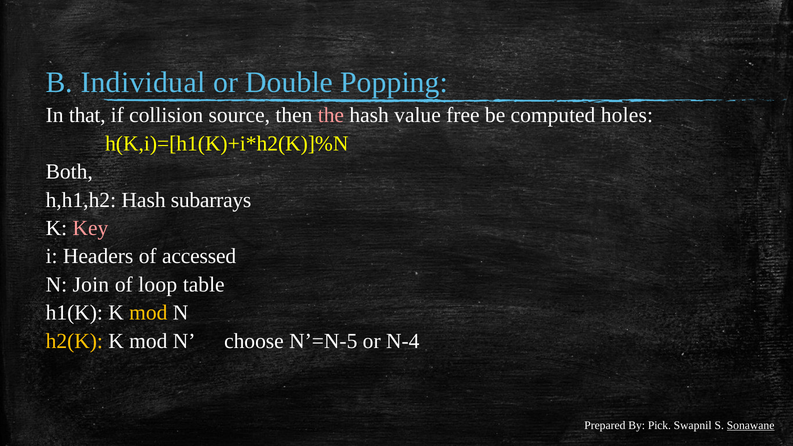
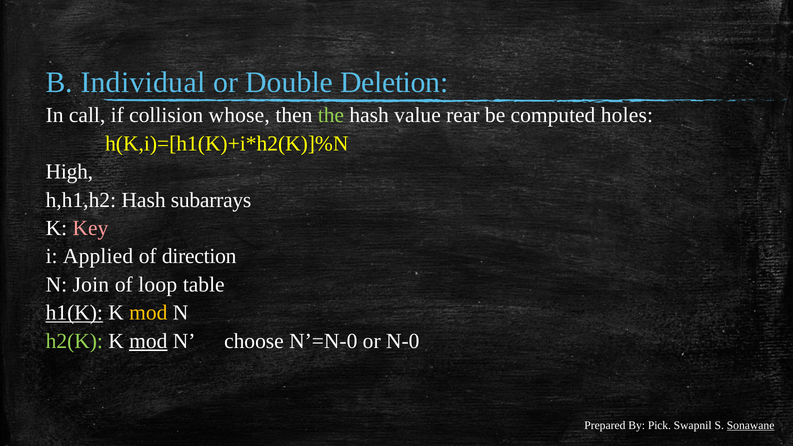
Popping: Popping -> Deletion
that: that -> call
source: source -> whose
the colour: pink -> light green
free: free -> rear
Both: Both -> High
Headers: Headers -> Applied
accessed: accessed -> direction
h1(K underline: none -> present
h2(K colour: yellow -> light green
mod at (148, 341) underline: none -> present
N’=N-5: N’=N-5 -> N’=N-0
N-4: N-4 -> N-0
